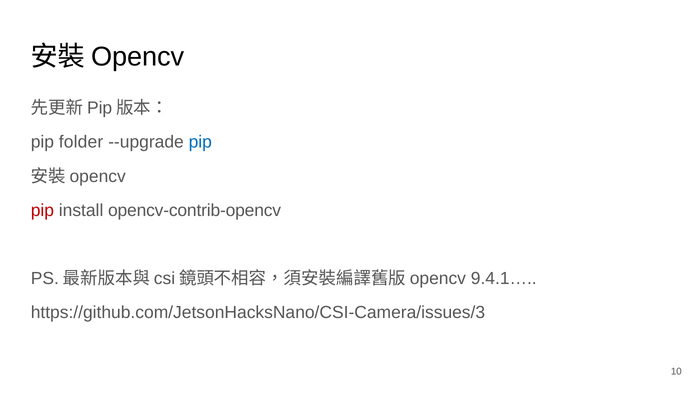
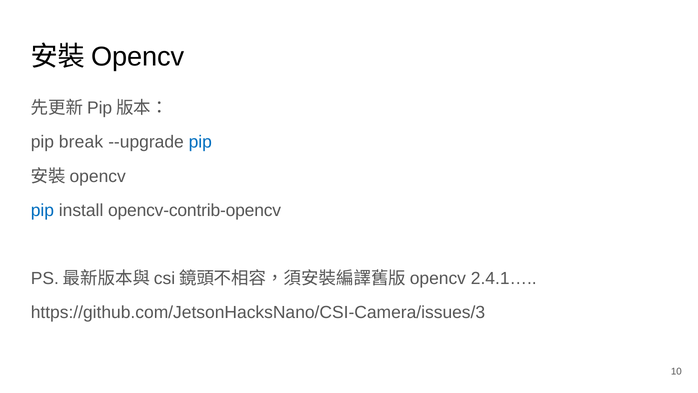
folder: folder -> break
pip at (42, 210) colour: red -> blue
9.4.1…: 9.4.1… -> 2.4.1…
